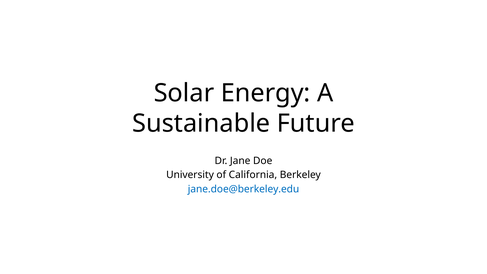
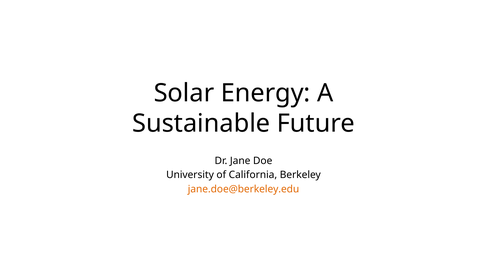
jane.doe@berkeley.edu colour: blue -> orange
